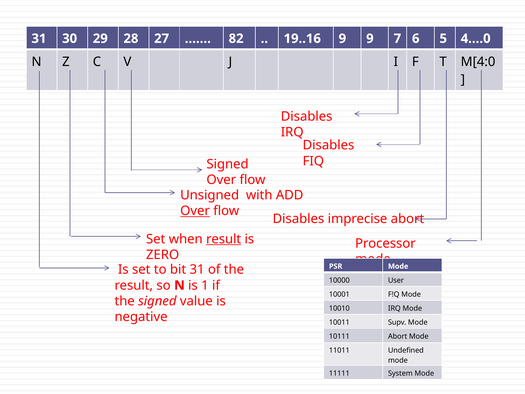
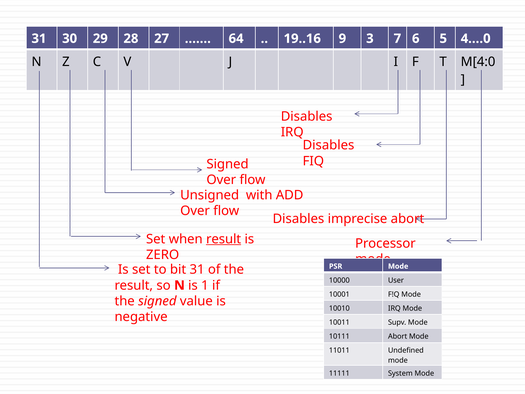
82: 82 -> 64
9 9: 9 -> 3
Over at (195, 211) underline: present -> none
